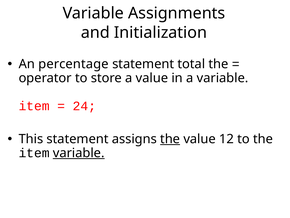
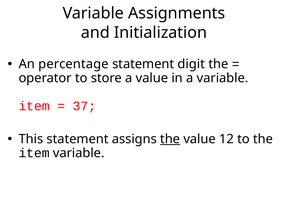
total: total -> digit
24: 24 -> 37
variable at (79, 153) underline: present -> none
